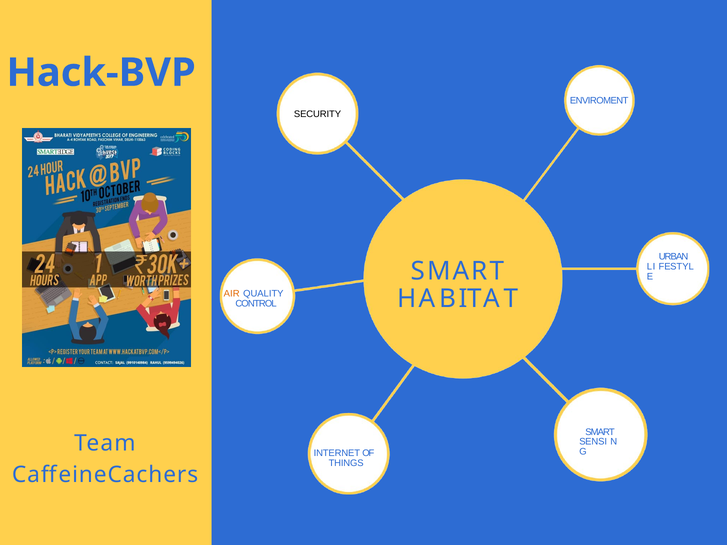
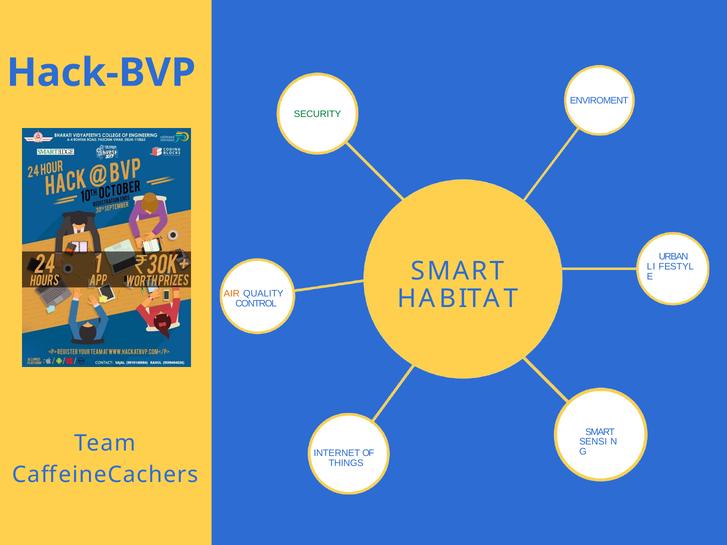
SECURITY colour: black -> green
